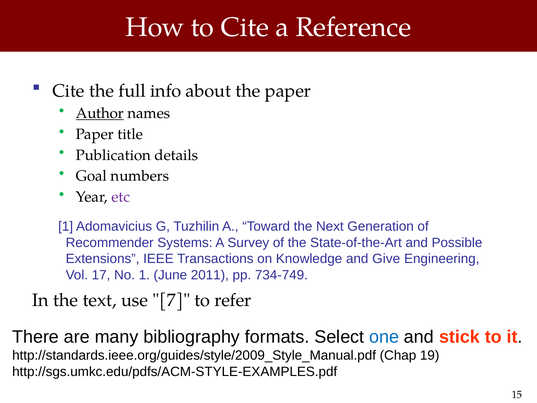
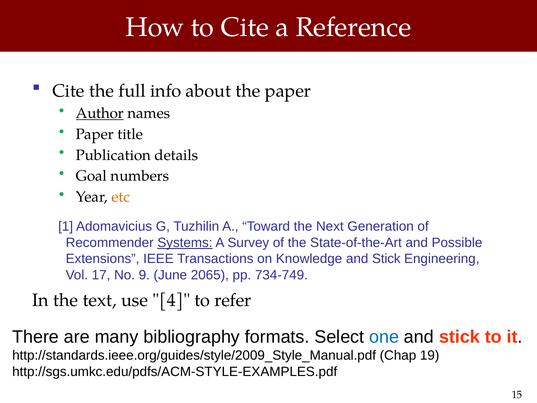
etc colour: purple -> orange
Systems underline: none -> present
Knowledge and Give: Give -> Stick
No 1: 1 -> 9
2011: 2011 -> 2065
7: 7 -> 4
